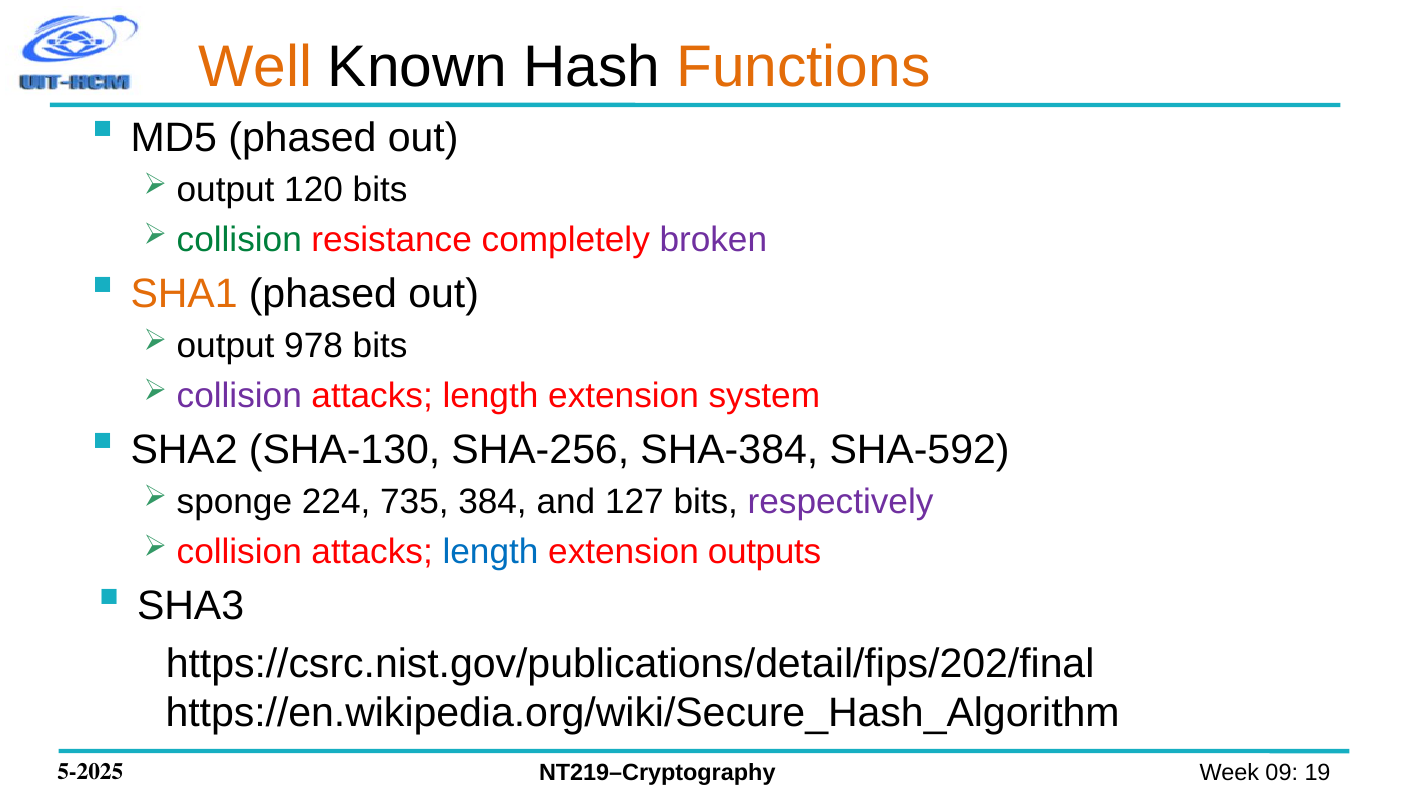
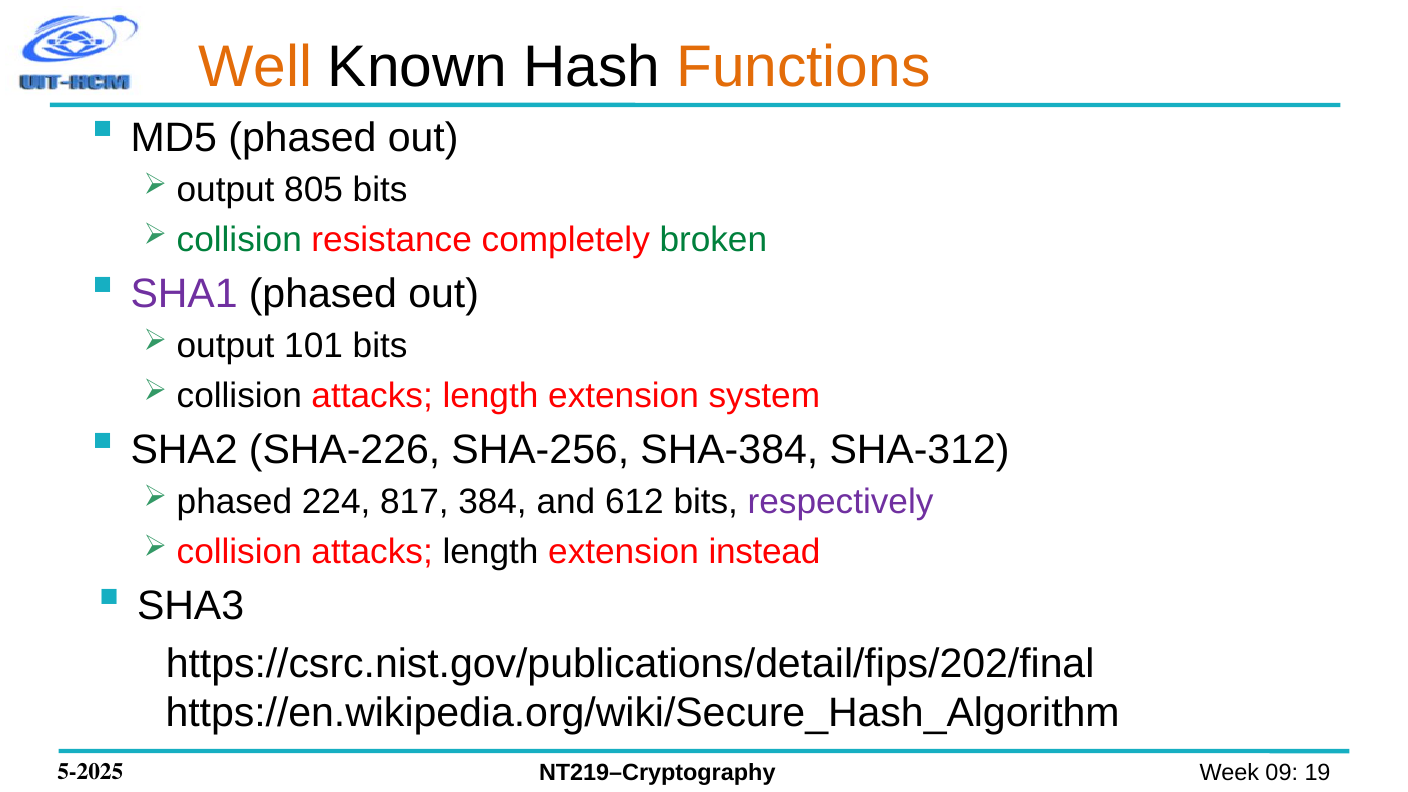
120: 120 -> 805
broken colour: purple -> green
SHA1 colour: orange -> purple
978: 978 -> 101
collision at (239, 395) colour: purple -> black
SHA-130: SHA-130 -> SHA-226
SHA-592: SHA-592 -> SHA-312
sponge at (234, 502): sponge -> phased
735: 735 -> 817
127: 127 -> 612
length at (490, 552) colour: blue -> black
outputs: outputs -> instead
